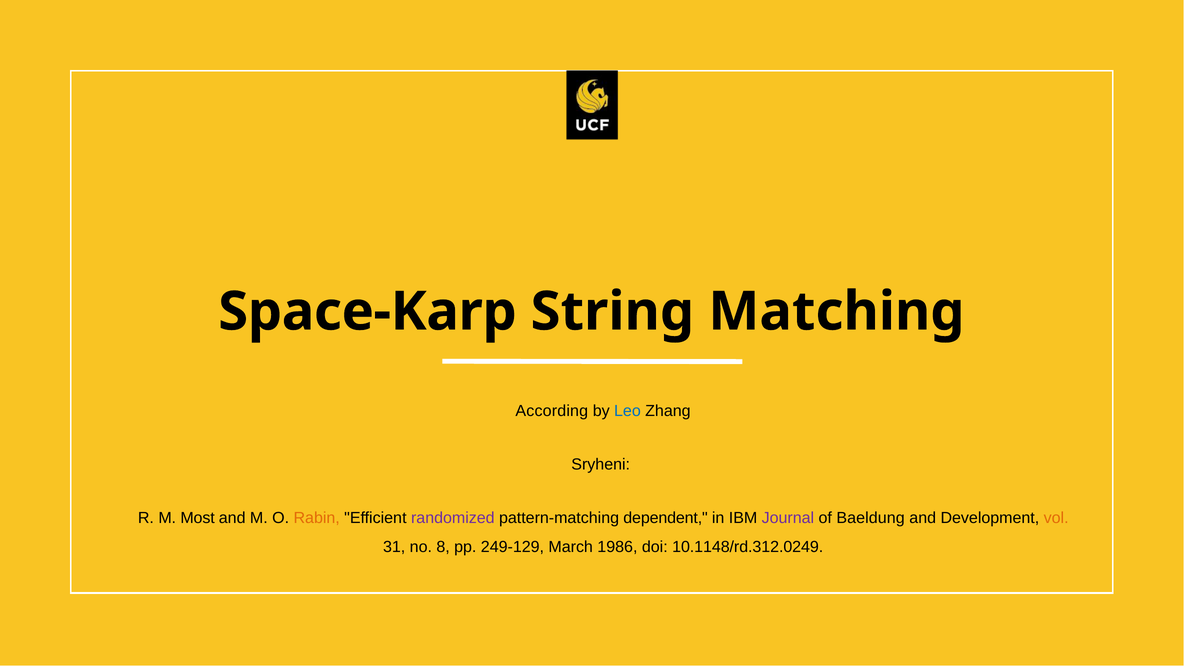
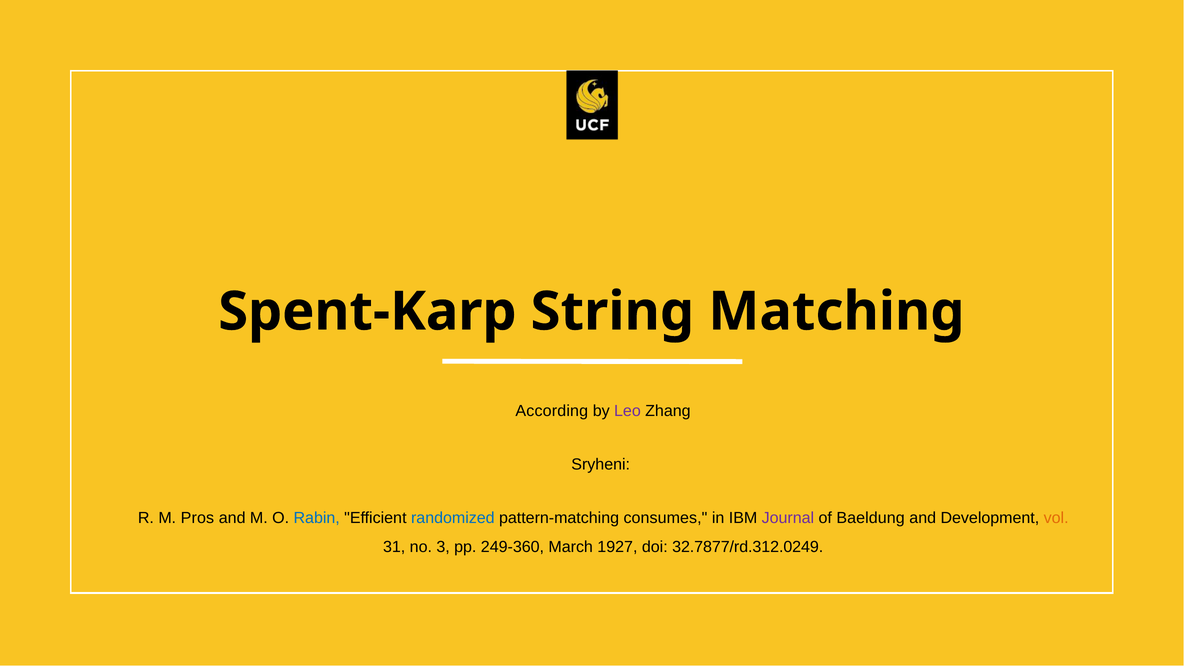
Space-Karp: Space-Karp -> Spent-Karp
Leo colour: blue -> purple
Most: Most -> Pros
Rabin colour: orange -> blue
randomized colour: purple -> blue
dependent: dependent -> consumes
8: 8 -> 3
249-129: 249-129 -> 249-360
1986: 1986 -> 1927
10.1148/rd.312.0249: 10.1148/rd.312.0249 -> 32.7877/rd.312.0249
